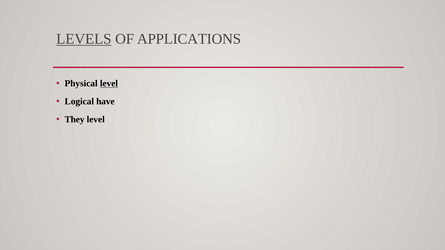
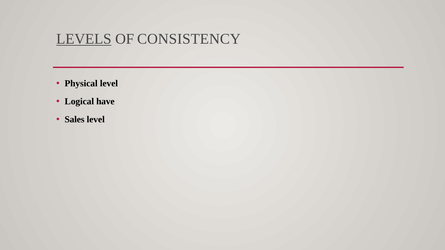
APPLICATIONS: APPLICATIONS -> CONSISTENCY
level at (109, 84) underline: present -> none
They: They -> Sales
